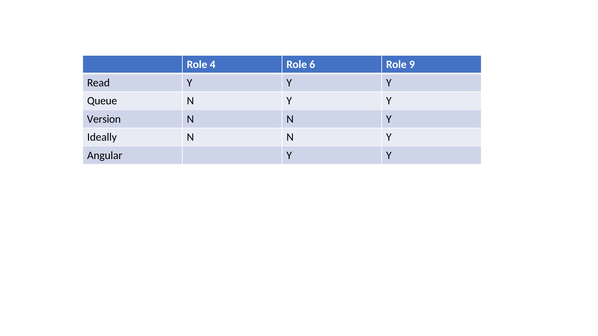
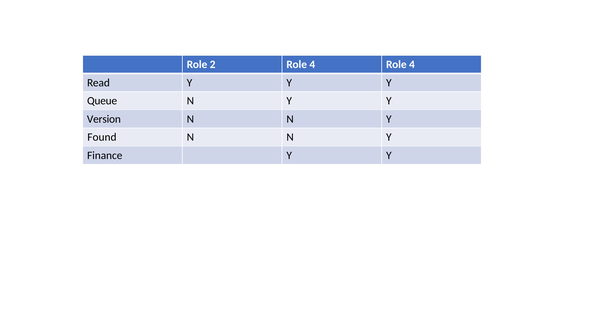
4: 4 -> 2
6 at (312, 65): 6 -> 4
9 at (412, 65): 9 -> 4
Ideally: Ideally -> Found
Angular: Angular -> Finance
